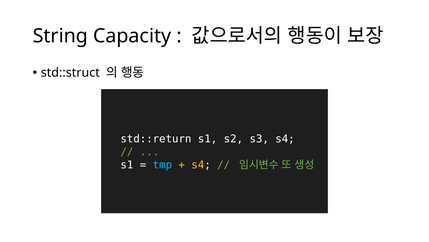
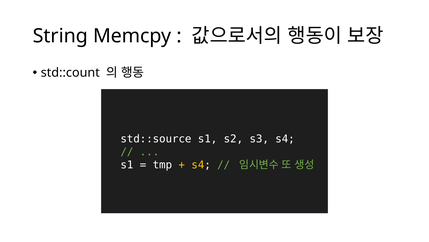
Capacity: Capacity -> Memcpy
std::struct: std::struct -> std::count
std::return: std::return -> std::source
tmp colour: light blue -> white
